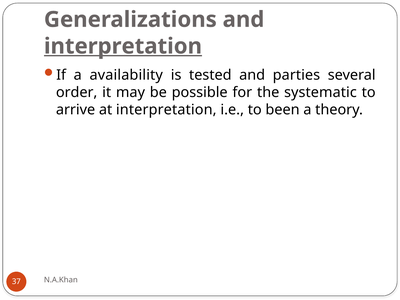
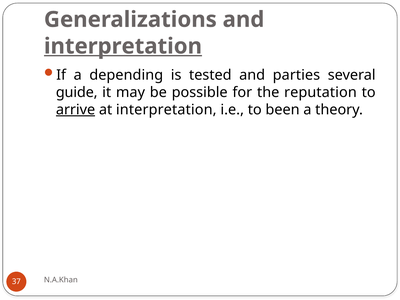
availability: availability -> depending
order: order -> guide
systematic: systematic -> reputation
arrive underline: none -> present
